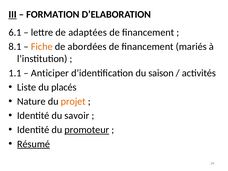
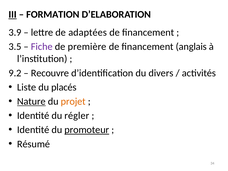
6.1: 6.1 -> 3.9
8.1: 8.1 -> 3.5
Fiche colour: orange -> purple
abordées: abordées -> première
mariés: mariés -> anglais
1.1: 1.1 -> 9.2
Anticiper: Anticiper -> Recouvre
saison: saison -> divers
Nature underline: none -> present
savoir: savoir -> régler
Résumé underline: present -> none
